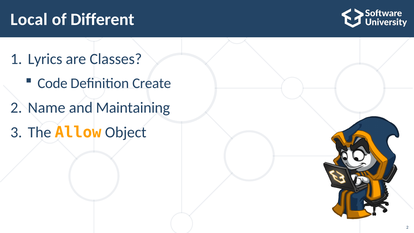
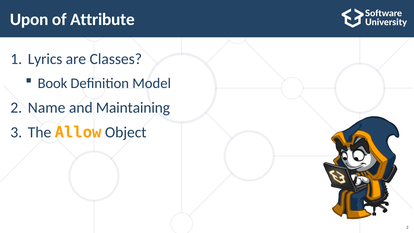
Local: Local -> Upon
Different: Different -> Attribute
Code: Code -> Book
Create: Create -> Model
